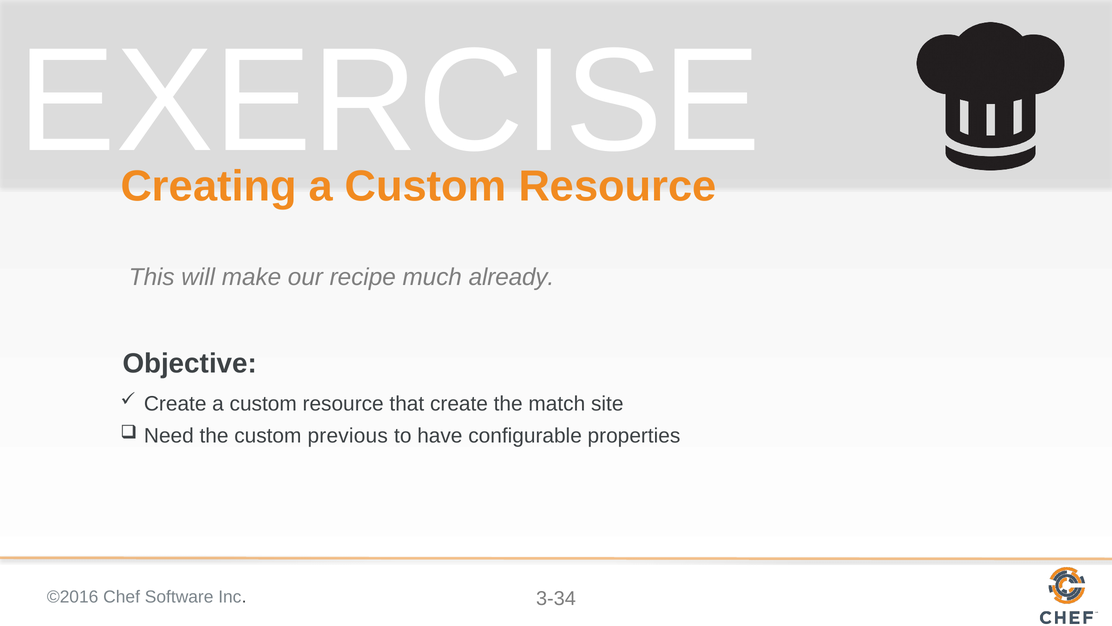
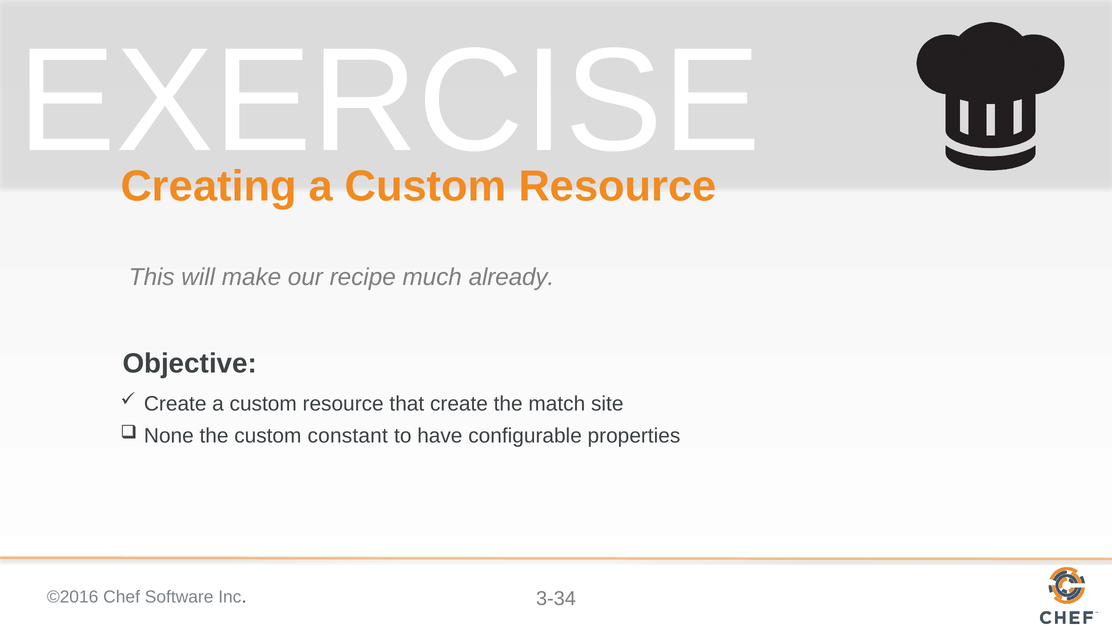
Need: Need -> None
previous: previous -> constant
